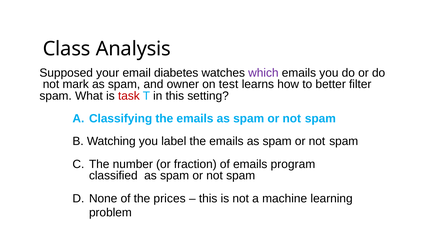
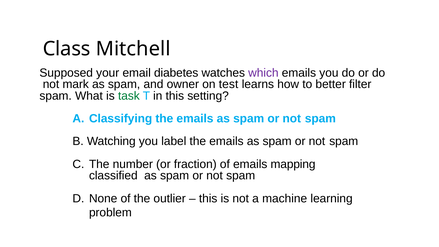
Analysis: Analysis -> Mitchell
task colour: red -> green
program: program -> mapping
prices: prices -> outlier
